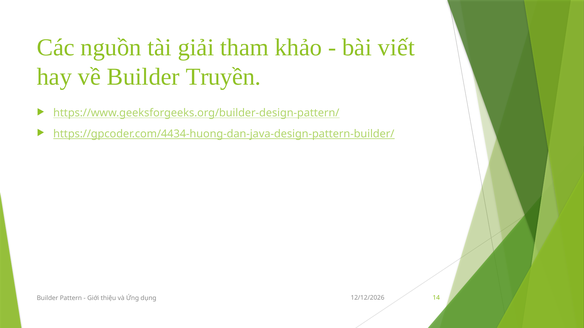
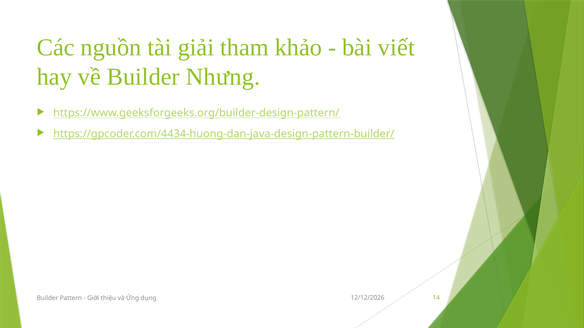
Truyền: Truyền -> Nhưng
